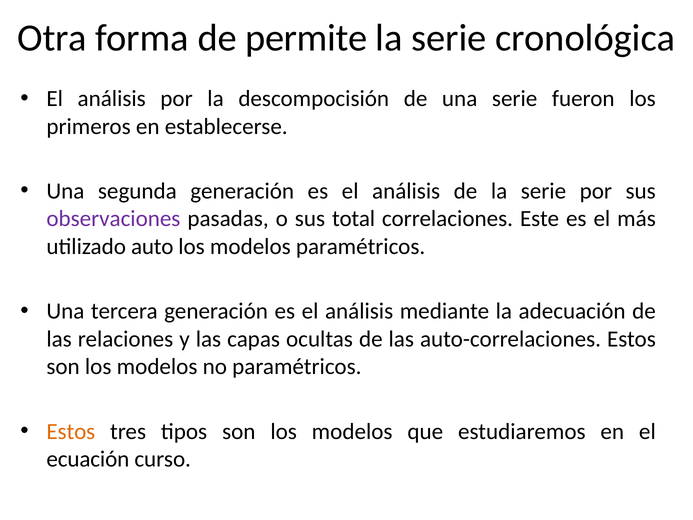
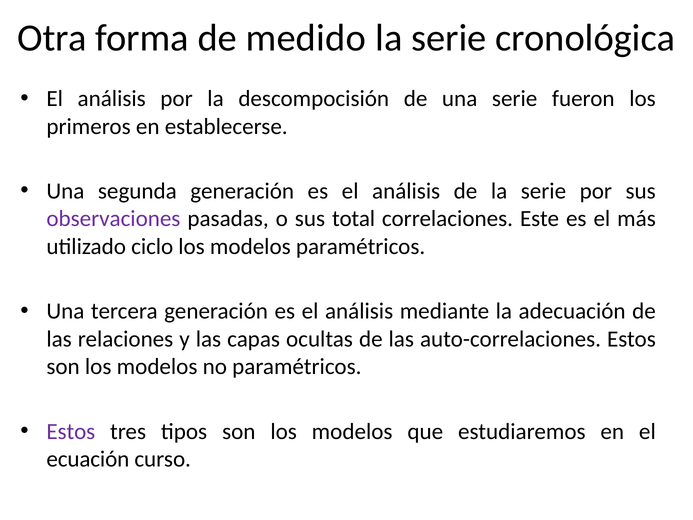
permite: permite -> medido
auto: auto -> ciclo
Estos at (71, 431) colour: orange -> purple
